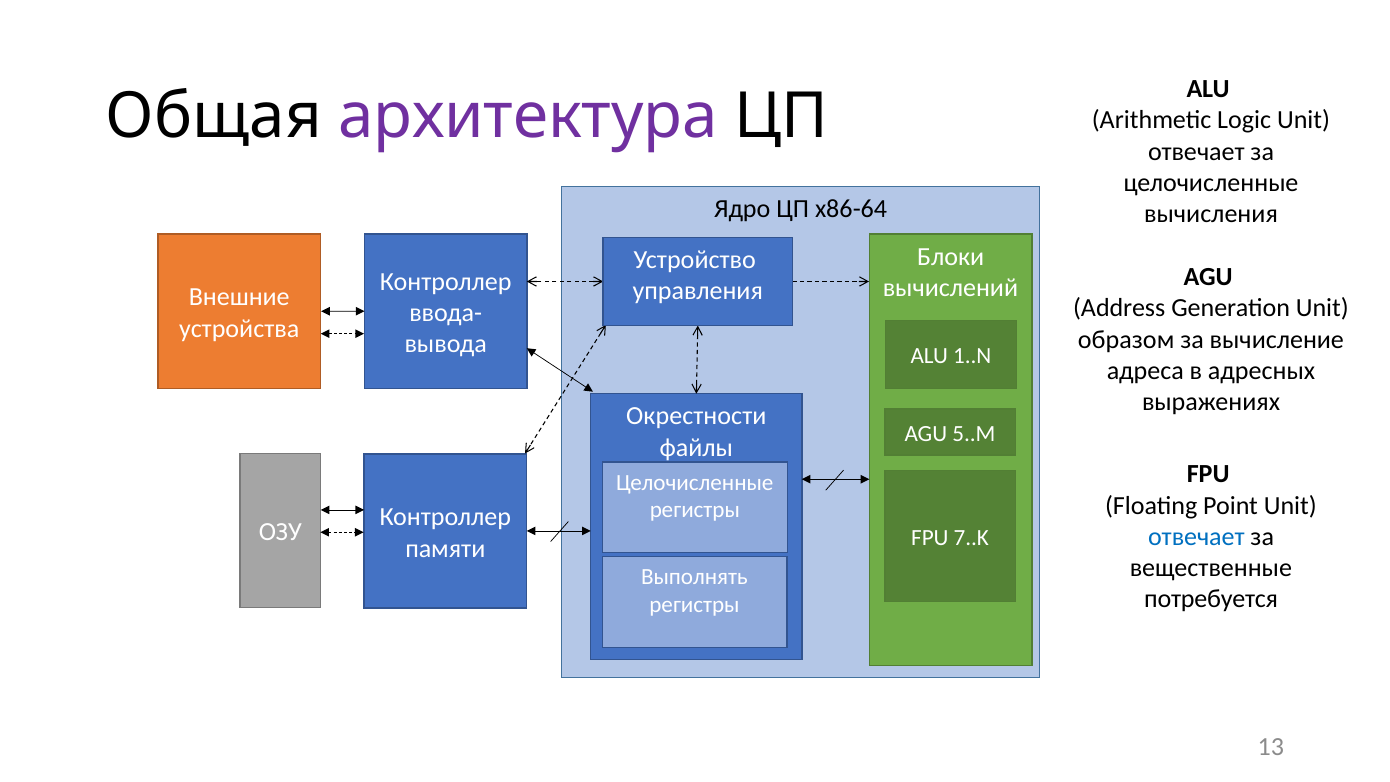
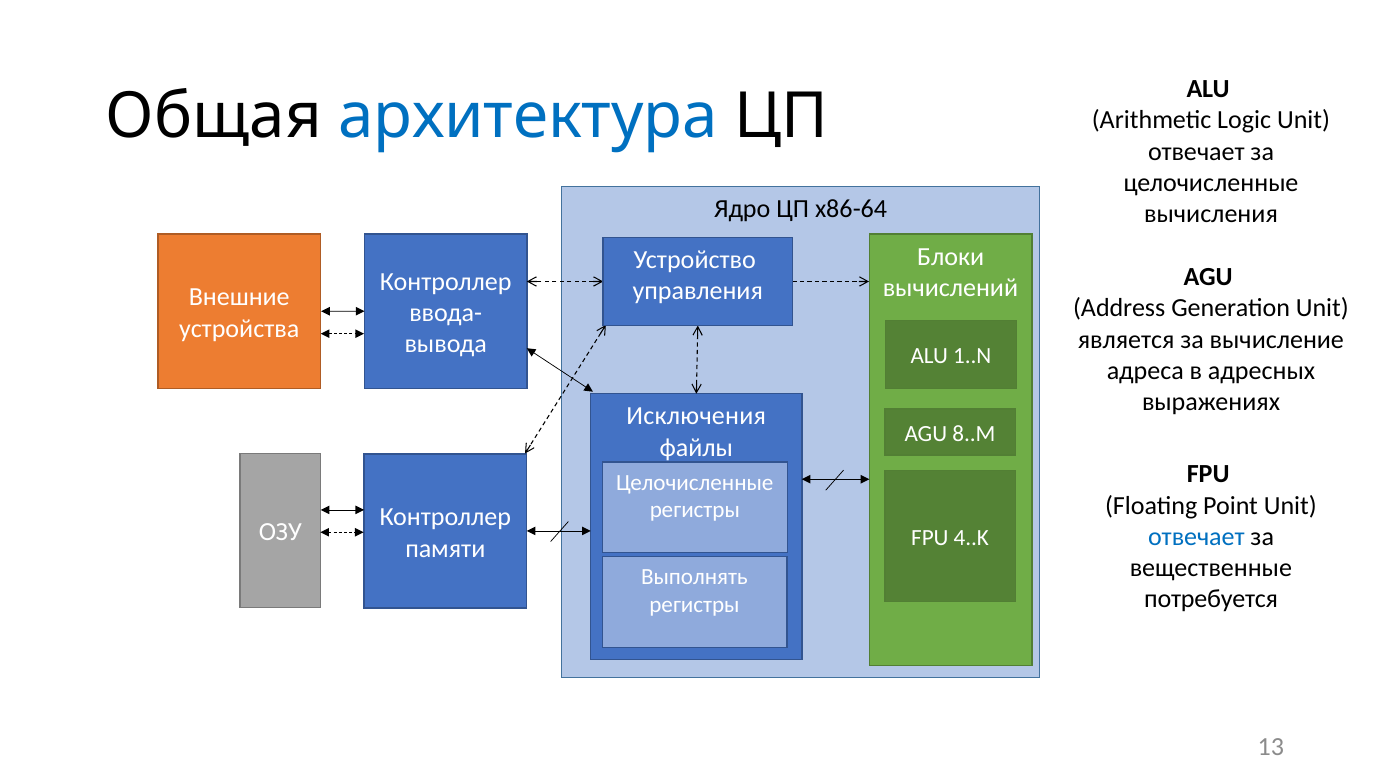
архитектура colour: purple -> blue
образом: образом -> является
Окрестности: Окрестности -> Исключения
5..M: 5..M -> 8..M
7..K: 7..K -> 4..K
